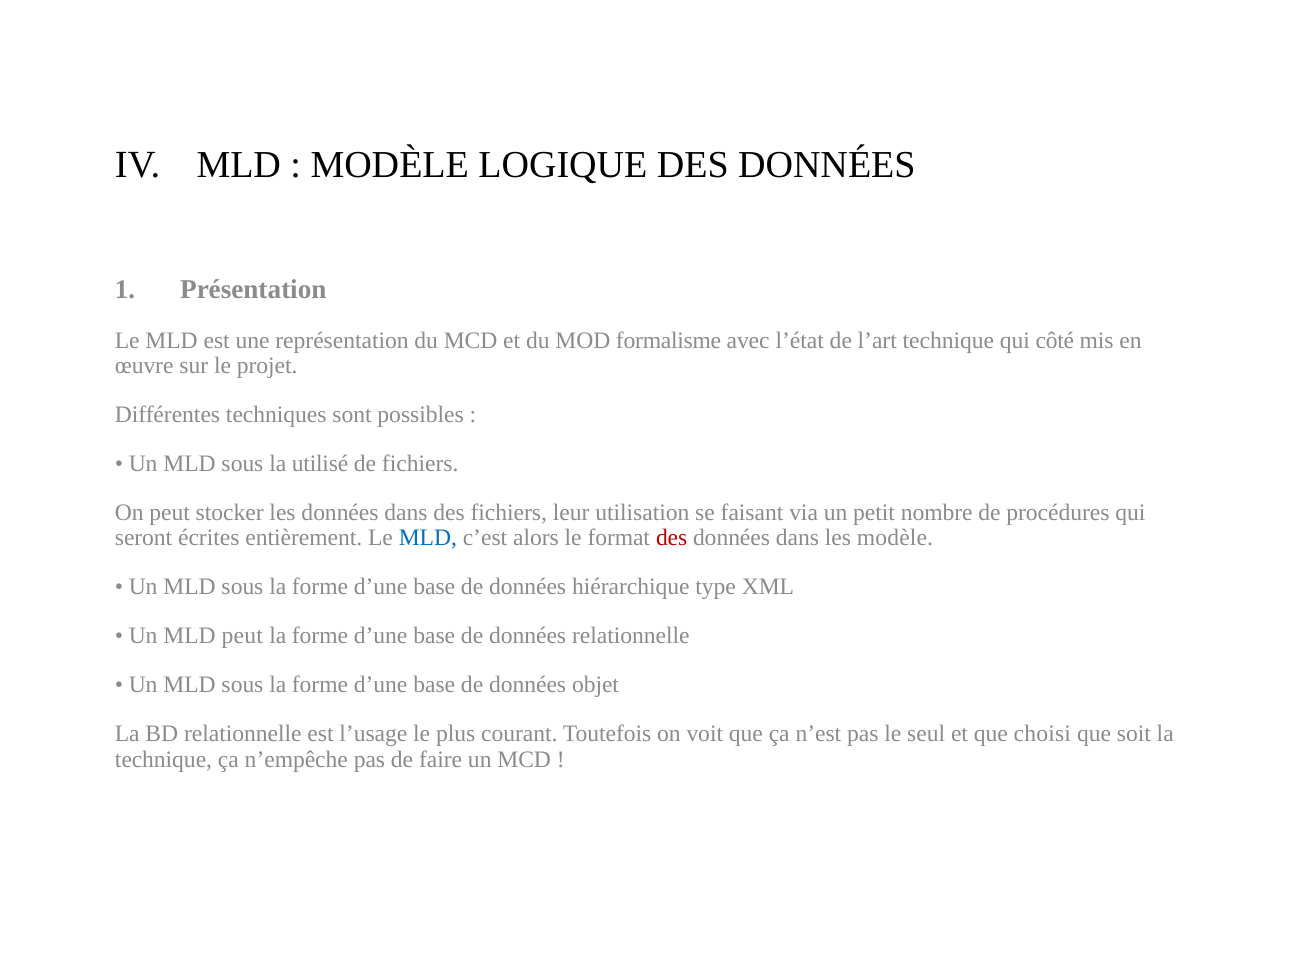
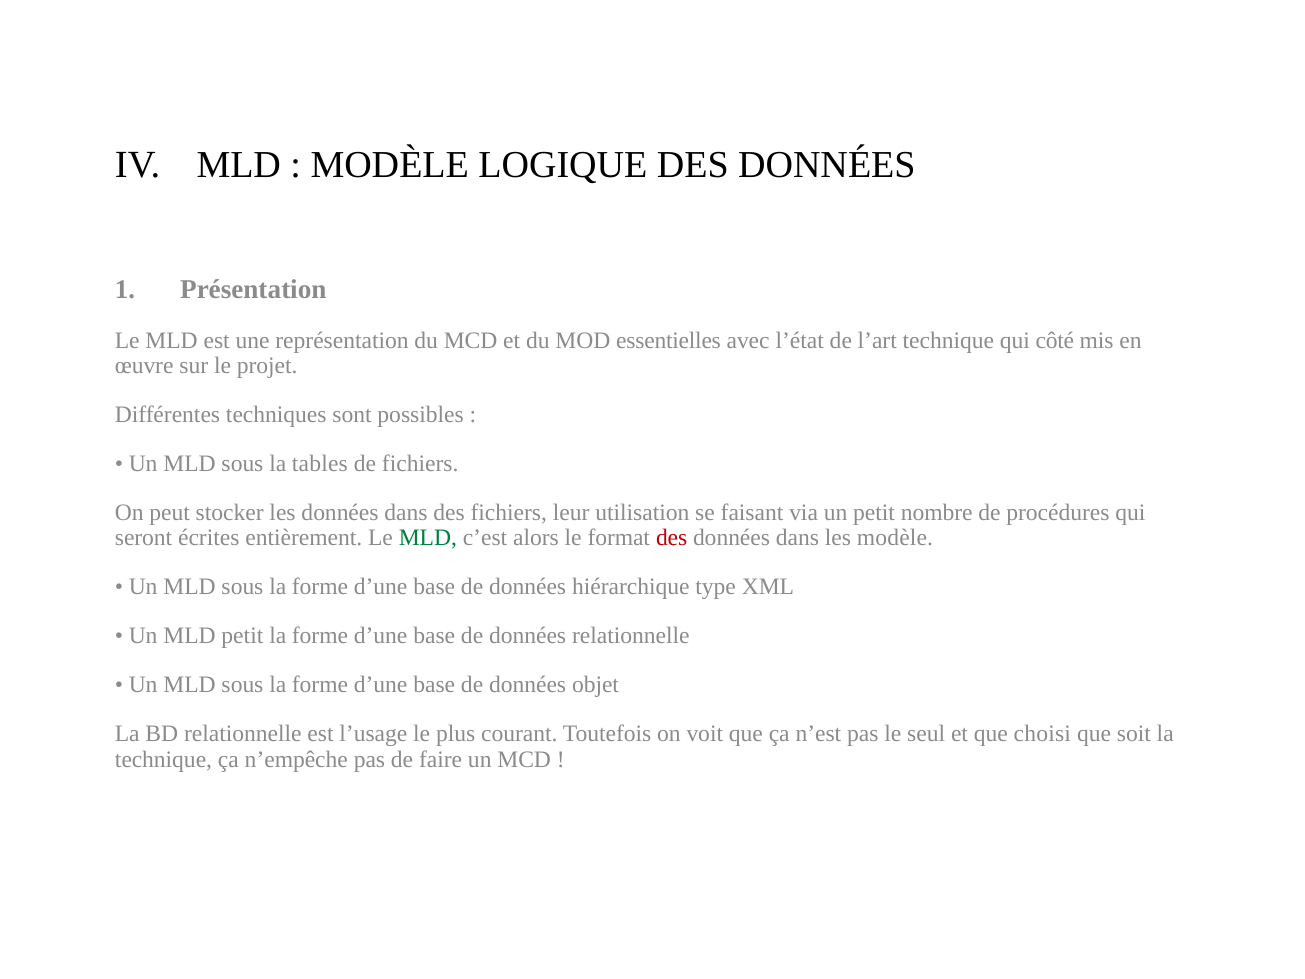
formalisme: formalisme -> essentielles
utilisé: utilisé -> tables
MLD at (428, 538) colour: blue -> green
MLD peut: peut -> petit
